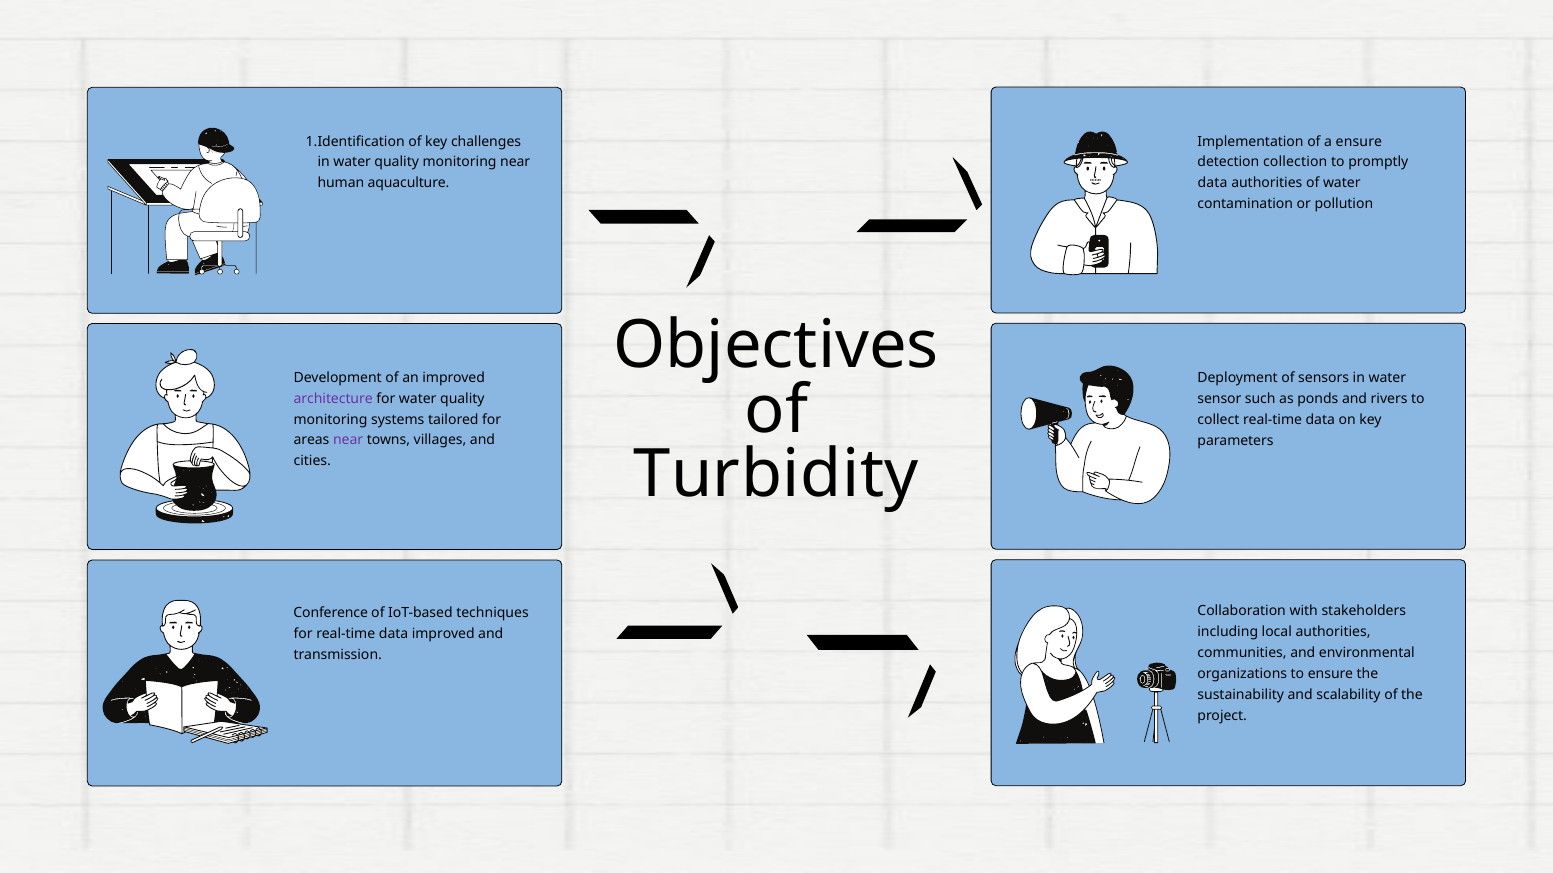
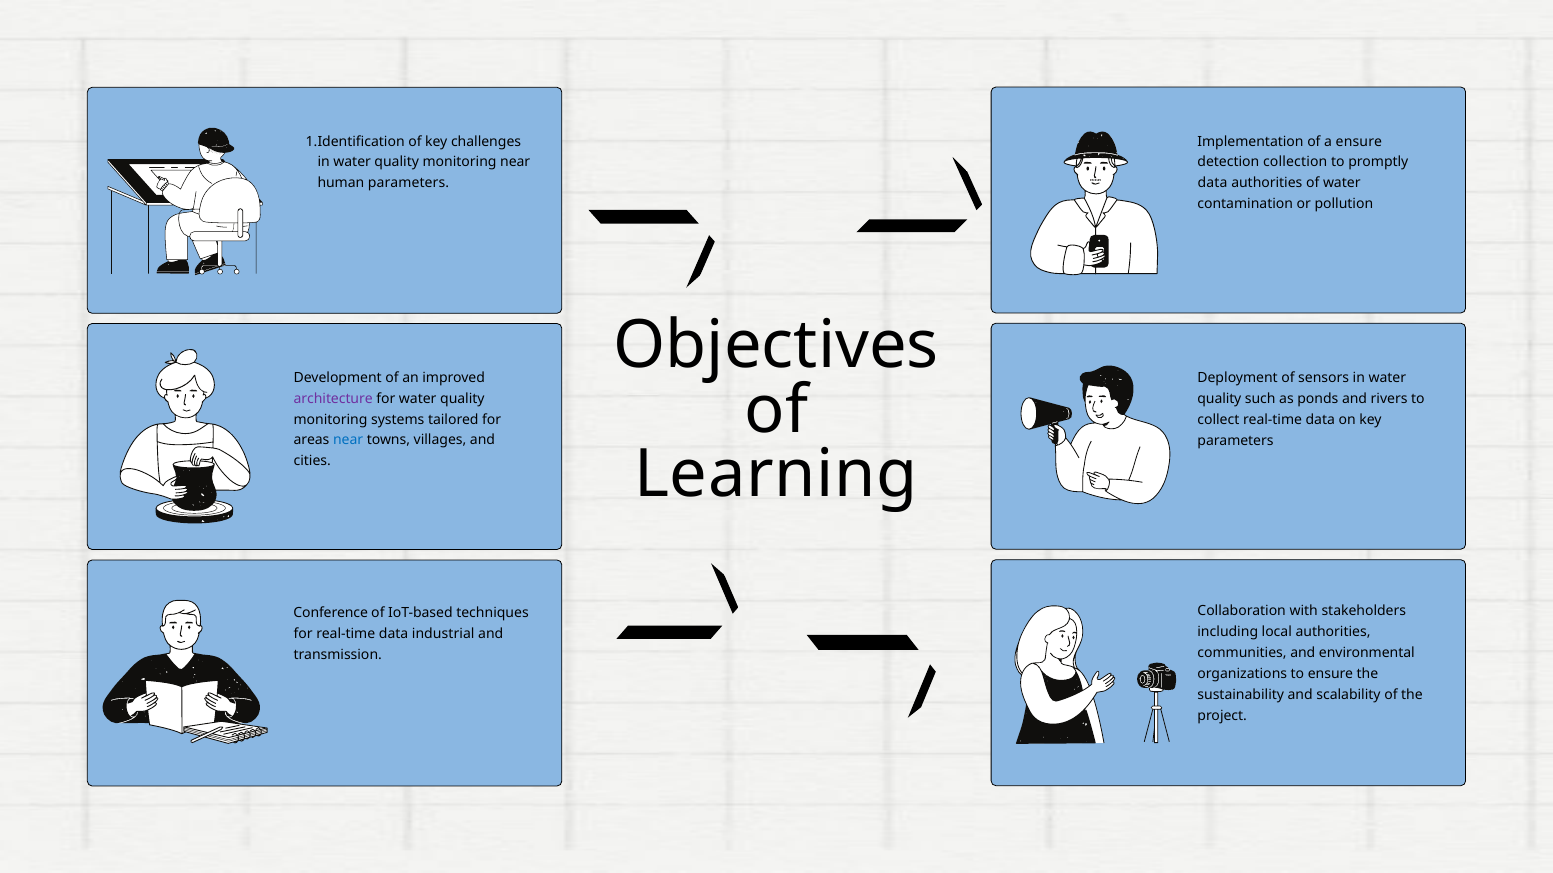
human aquaculture: aquaculture -> parameters
sensor at (1219, 399): sensor -> quality
near at (348, 441) colour: purple -> blue
Turbidity: Turbidity -> Learning
data improved: improved -> industrial
